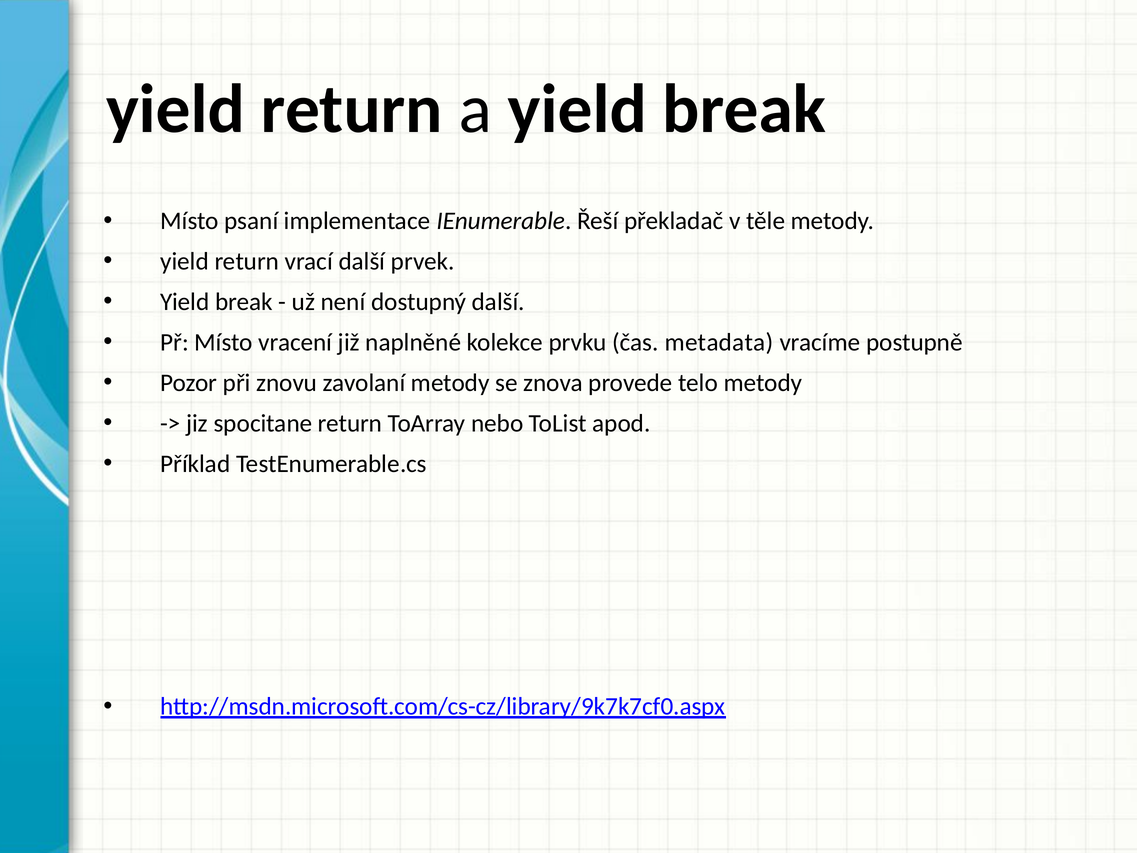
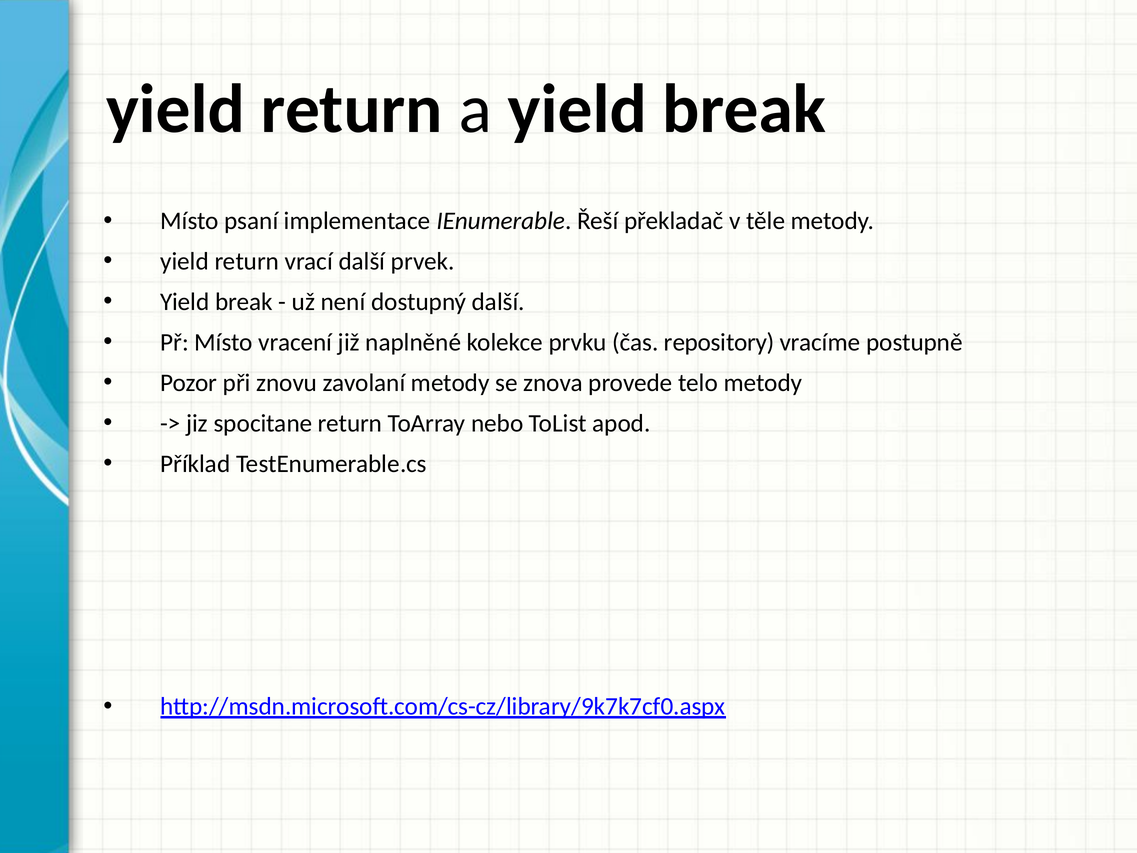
metadata: metadata -> repository
